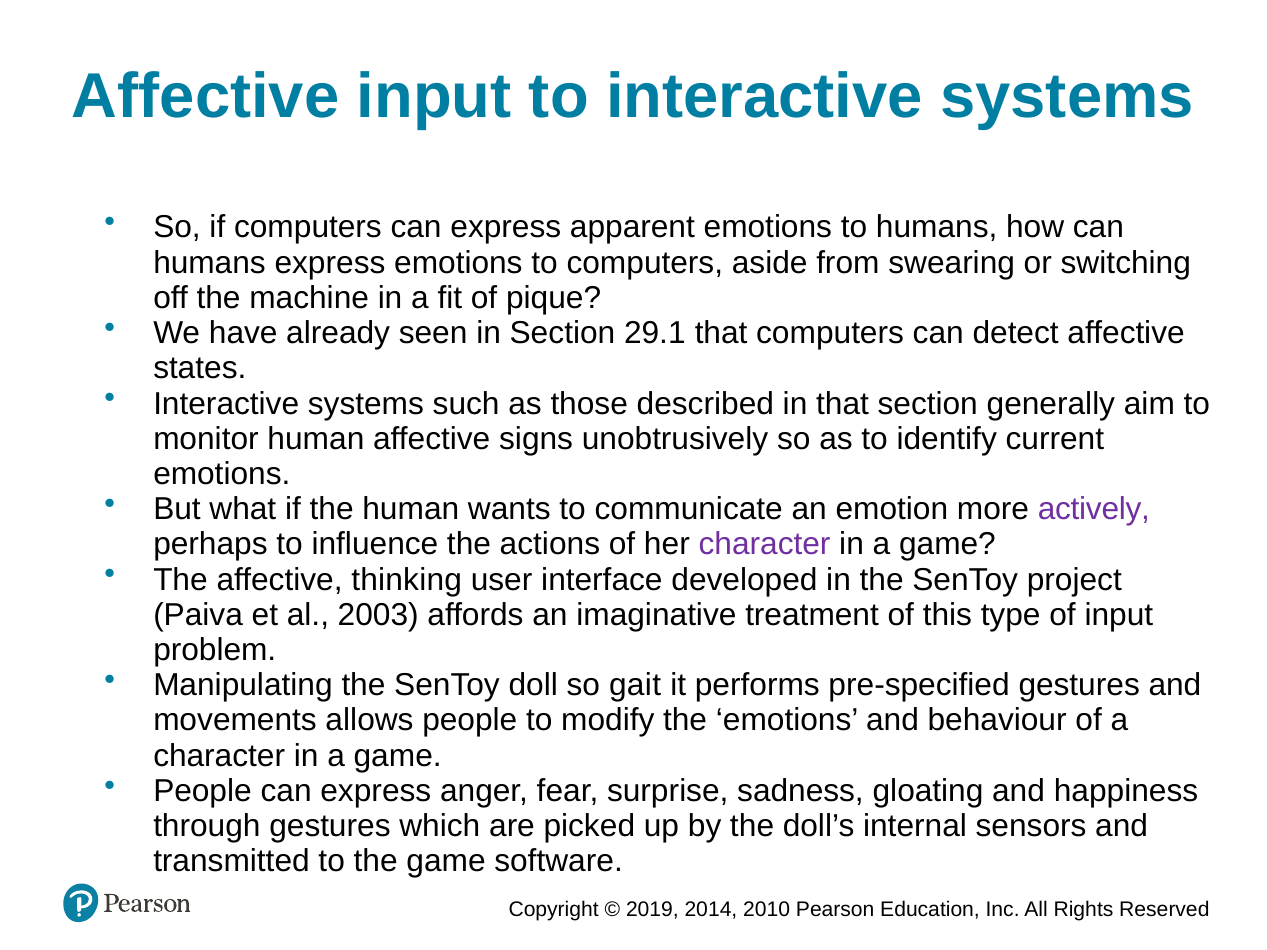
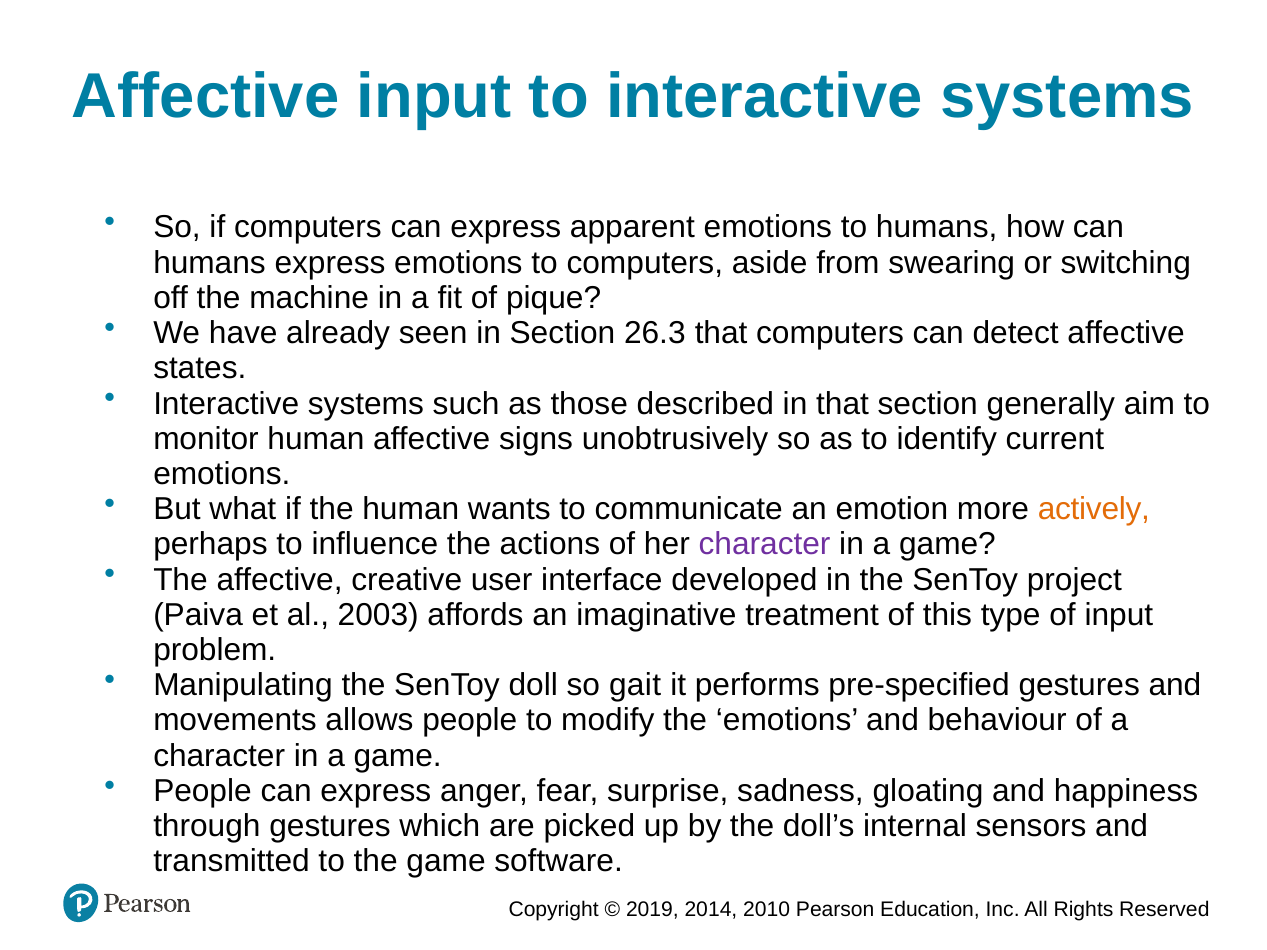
29.1: 29.1 -> 26.3
actively colour: purple -> orange
thinking: thinking -> creative
